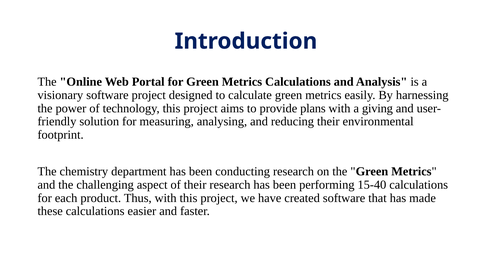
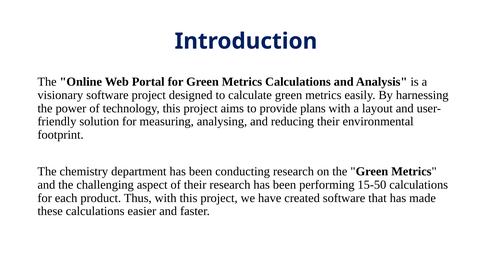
giving: giving -> layout
15-40: 15-40 -> 15-50
